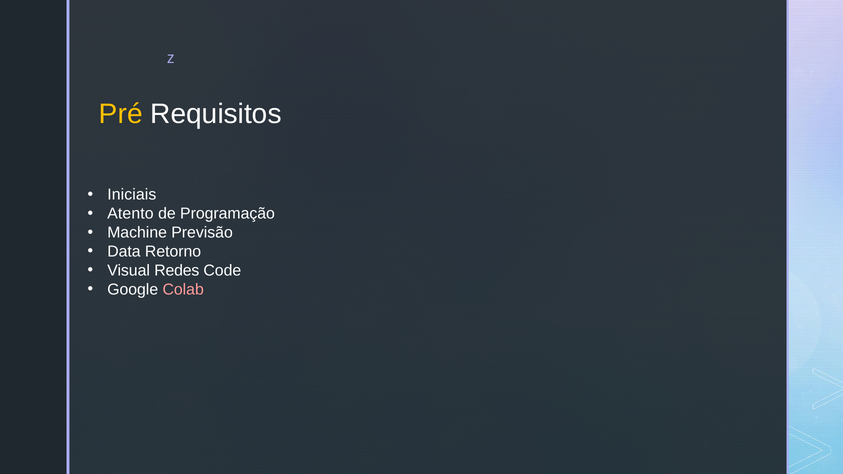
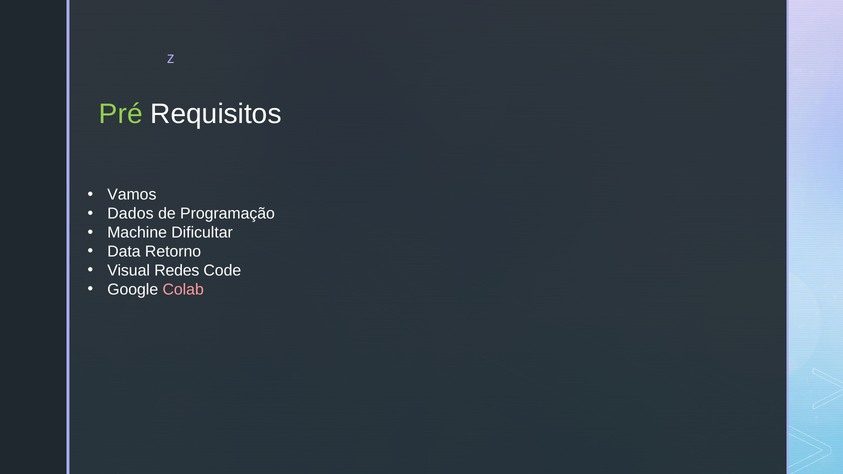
Pré colour: yellow -> light green
Iniciais: Iniciais -> Vamos
Atento: Atento -> Dados
Previsão: Previsão -> Dificultar
